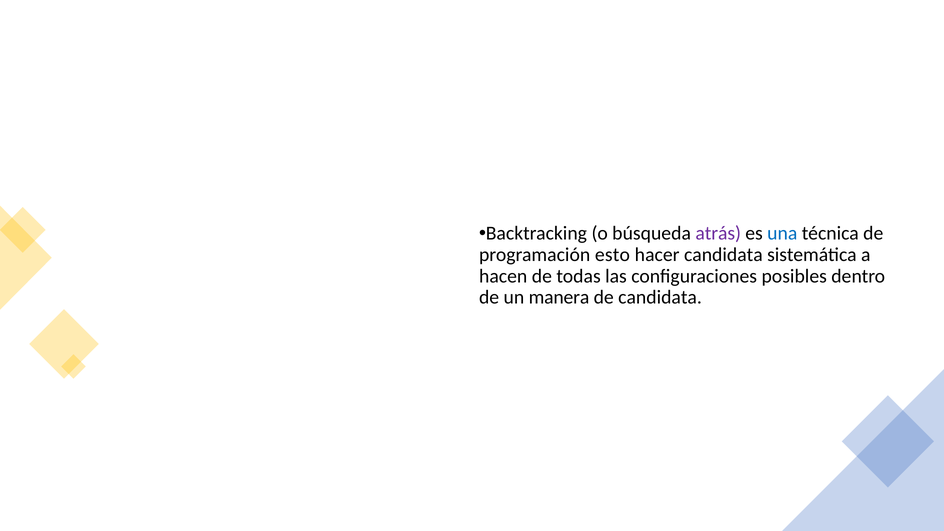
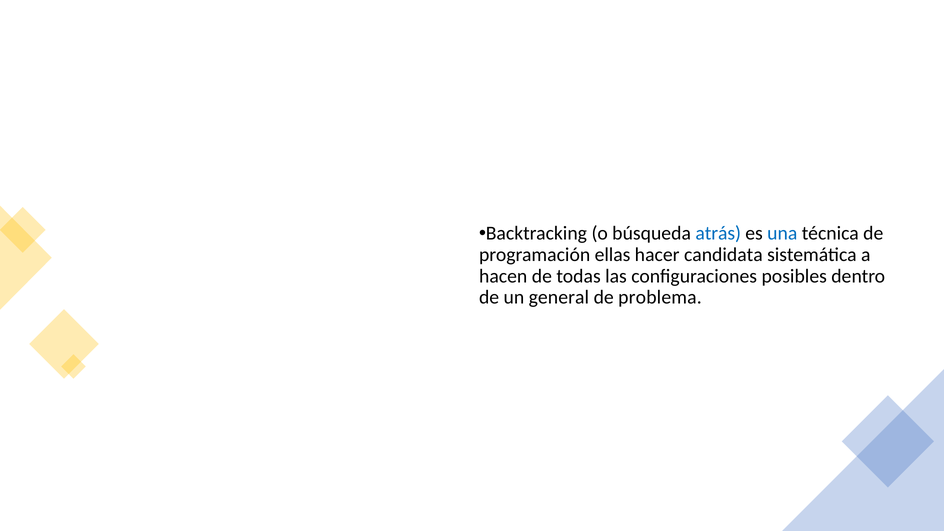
atrás colour: purple -> blue
esto: esto -> ellas
manera: manera -> general
de candidata: candidata -> problema
